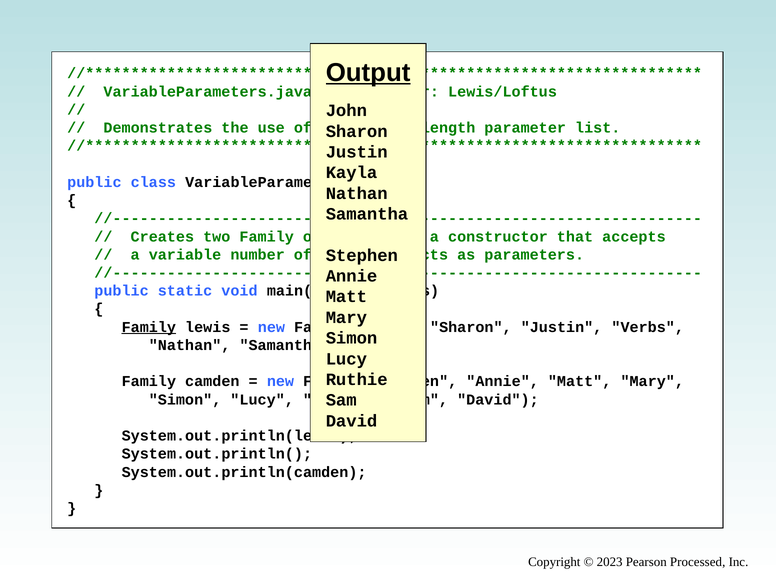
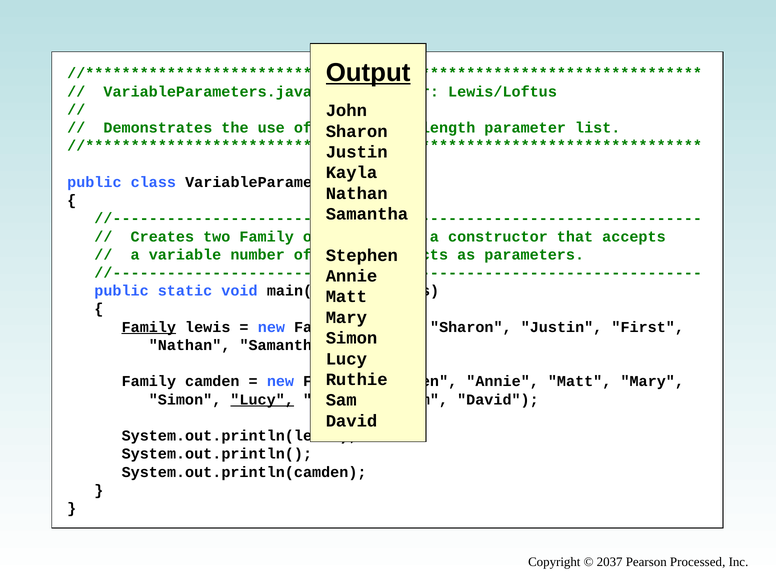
Verbs: Verbs -> First
Lucy at (262, 400) underline: none -> present
2023: 2023 -> 2037
